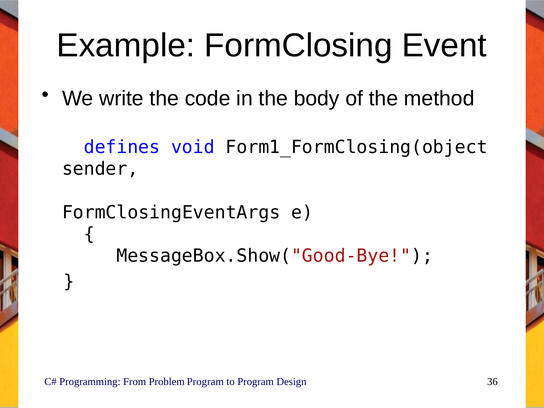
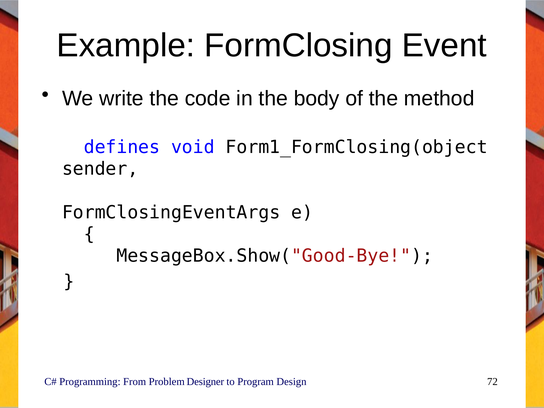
Problem Program: Program -> Designer
36: 36 -> 72
